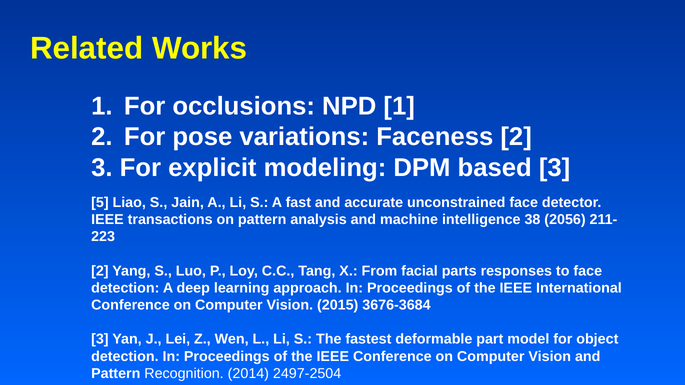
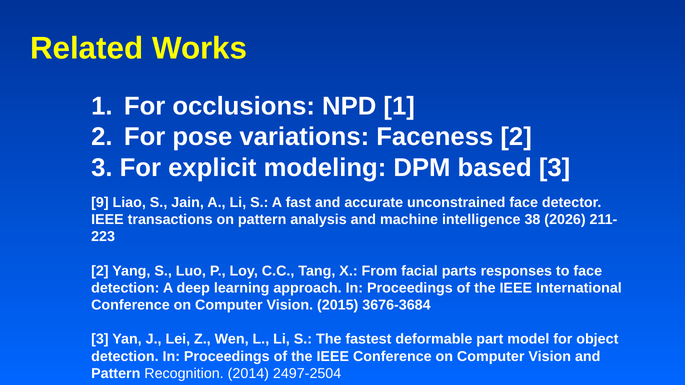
5: 5 -> 9
2056: 2056 -> 2026
